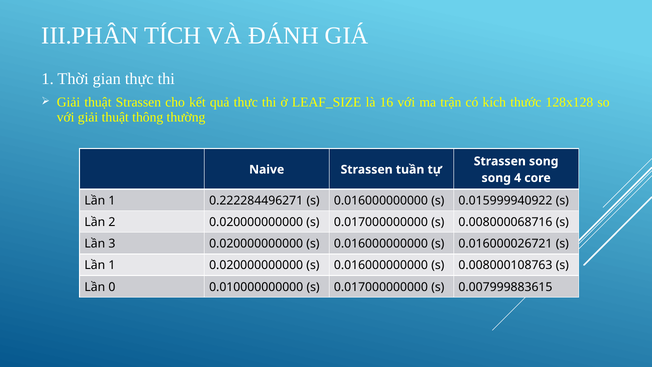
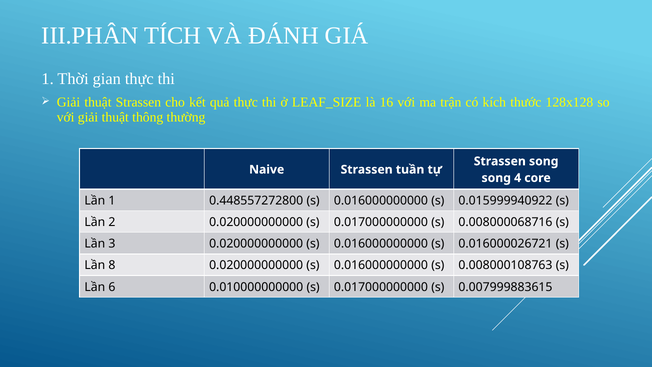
0.222284496271: 0.222284496271 -> 0.448557272800
1 at (112, 265): 1 -> 8
0: 0 -> 6
